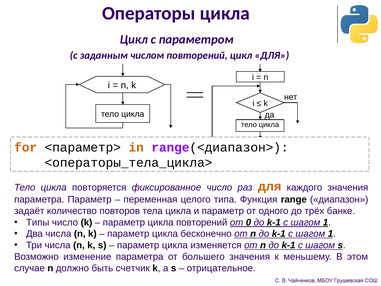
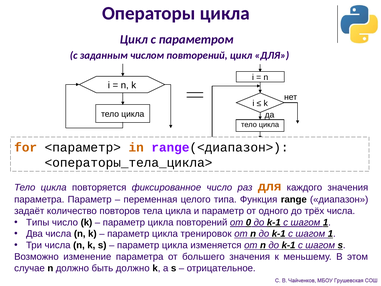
трёх банке: банке -> числа
бесконечно: бесконечно -> тренировок
быть счетчик: счетчик -> должно
